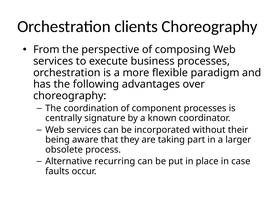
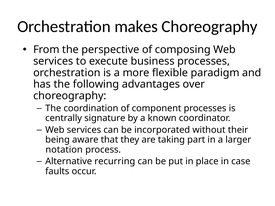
clients: clients -> makes
obsolete: obsolete -> notation
